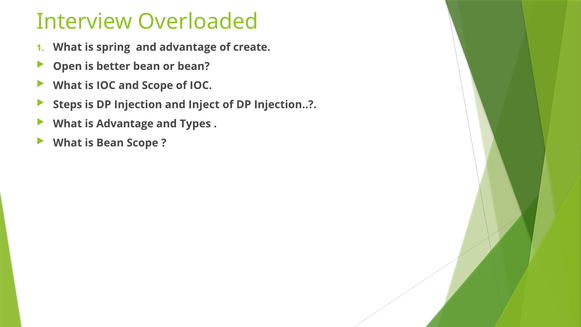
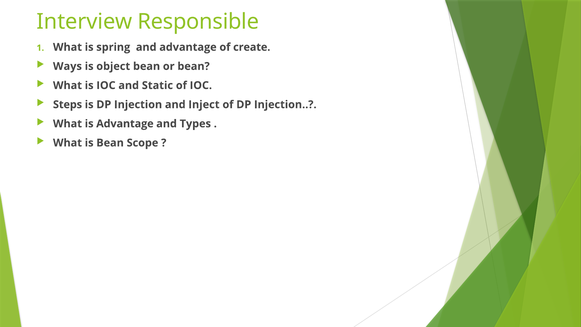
Overloaded: Overloaded -> Responsible
Open: Open -> Ways
better: better -> object
and Scope: Scope -> Static
